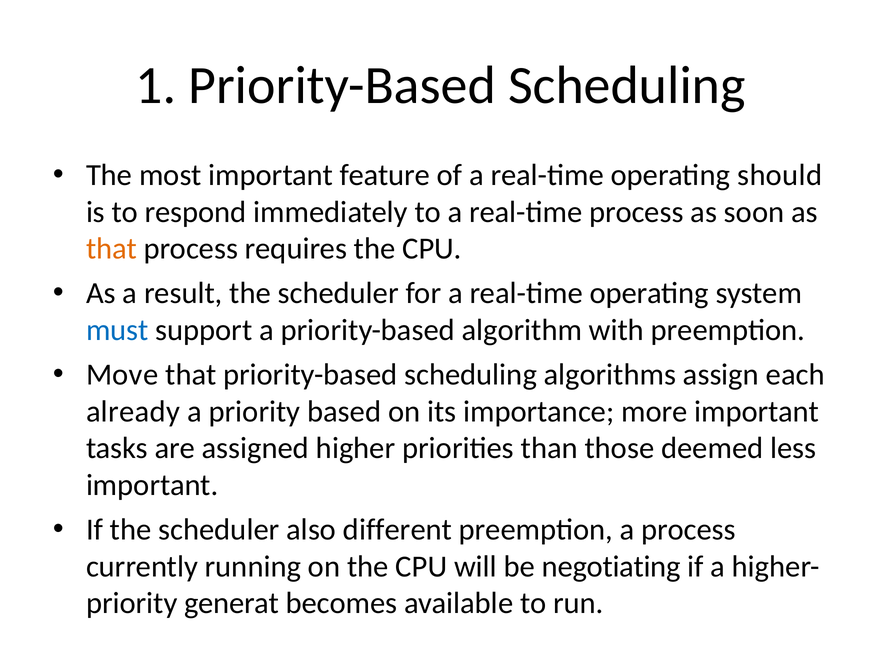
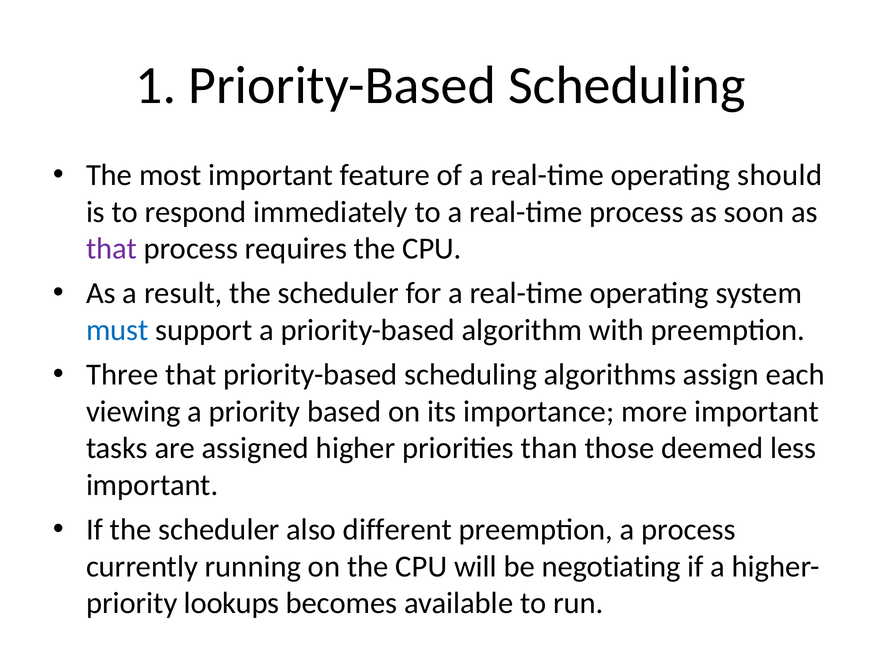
that at (111, 249) colour: orange -> purple
Move: Move -> Three
already: already -> viewing
generat: generat -> lookups
